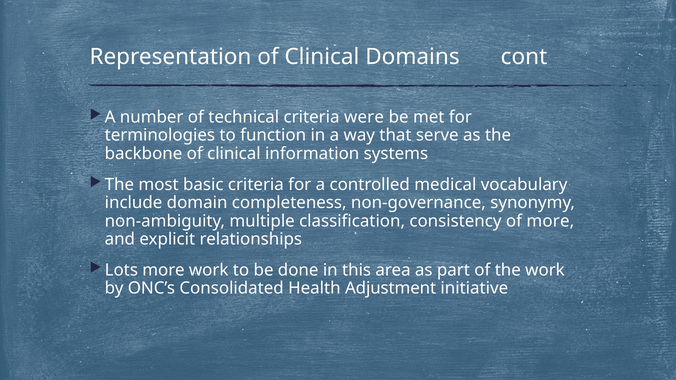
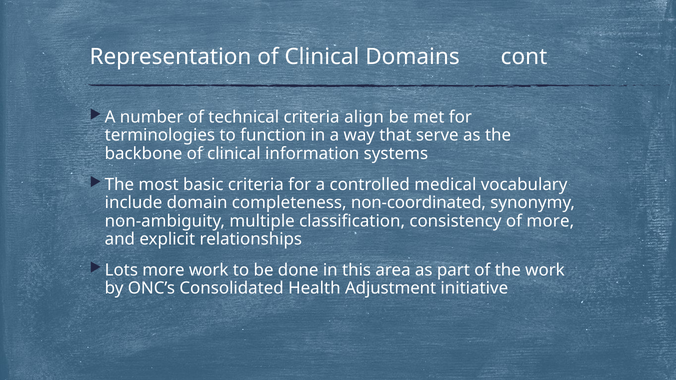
were: were -> align
non-governance: non-governance -> non-coordinated
